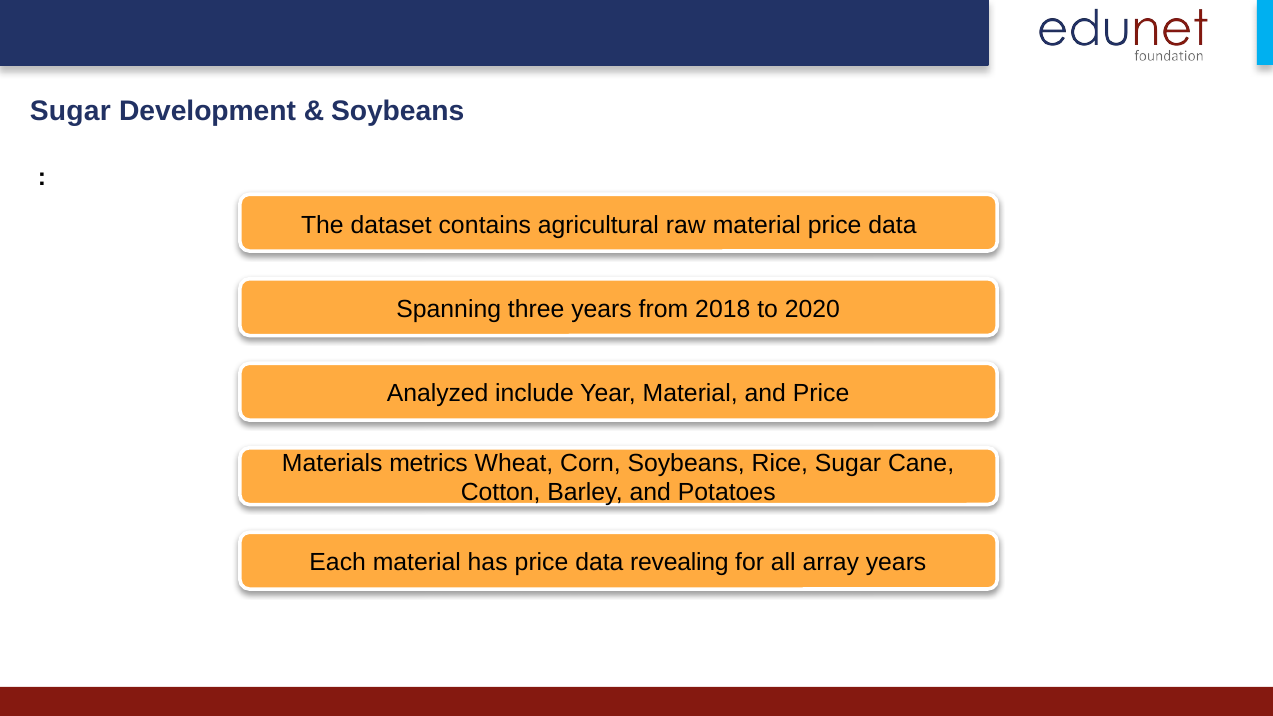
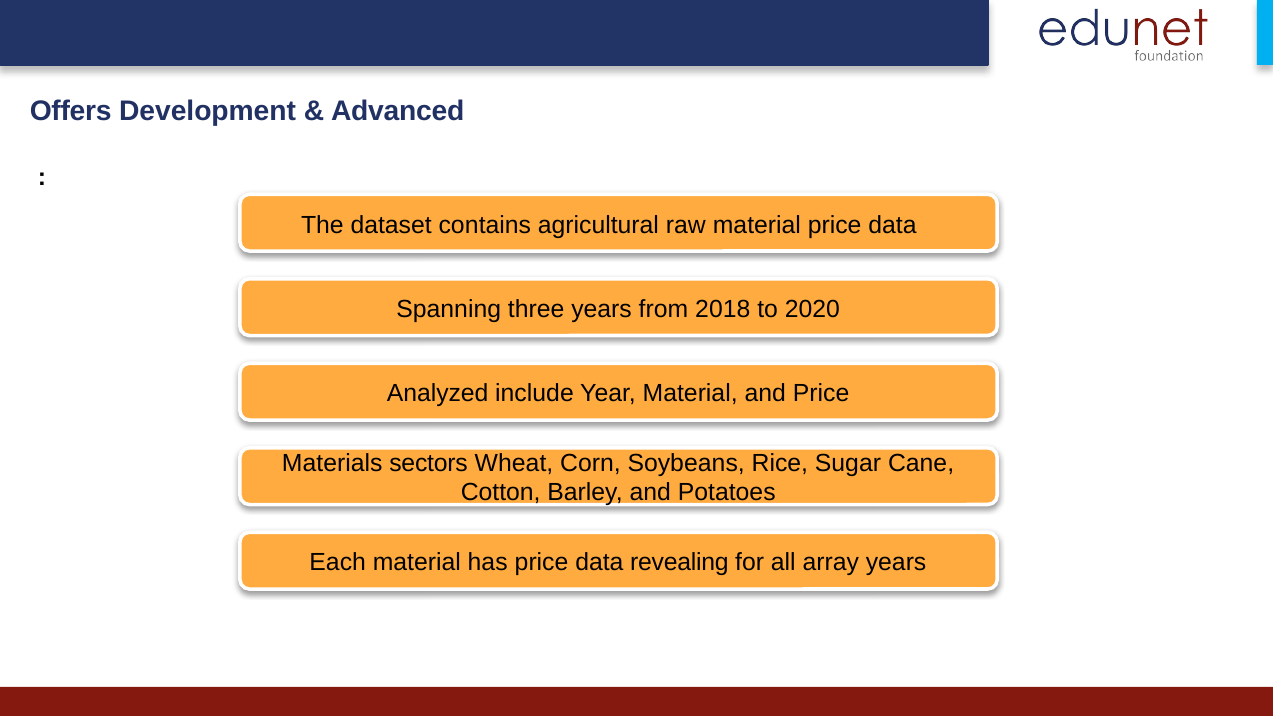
Sugar at (70, 111): Sugar -> Offers
Soybeans at (398, 111): Soybeans -> Advanced
metrics: metrics -> sectors
